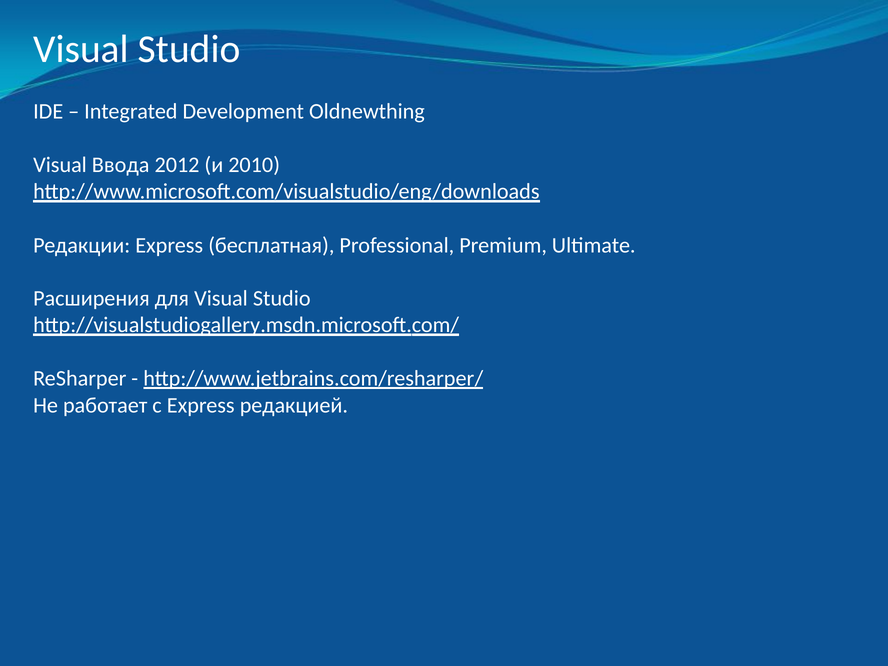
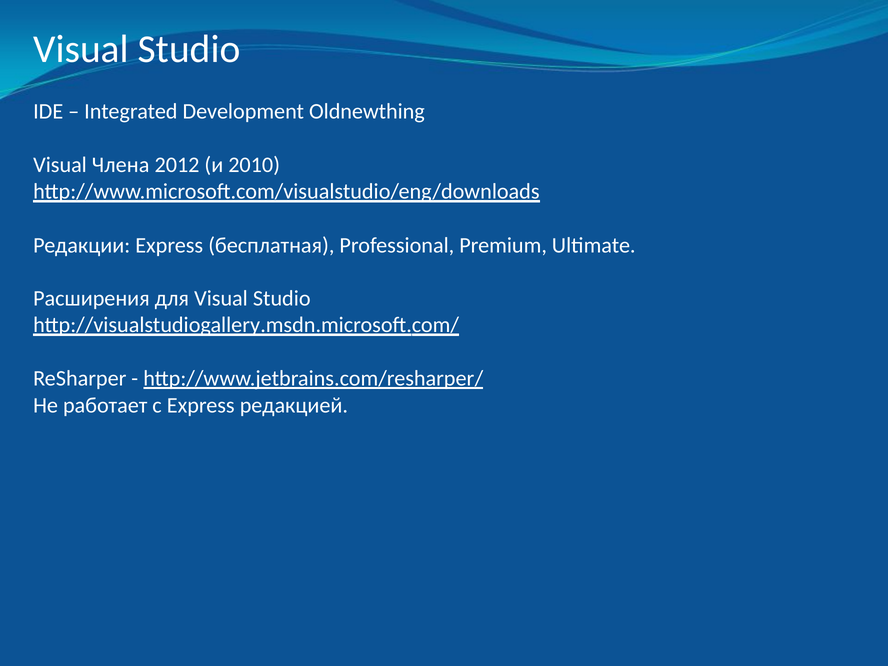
Ввода: Ввода -> Члена
